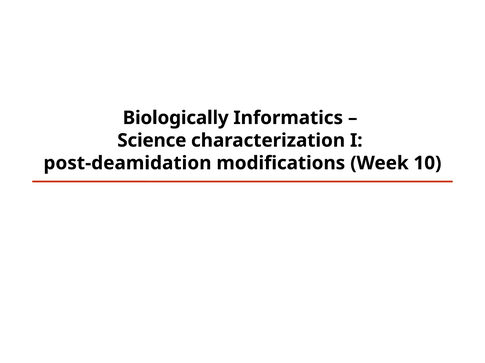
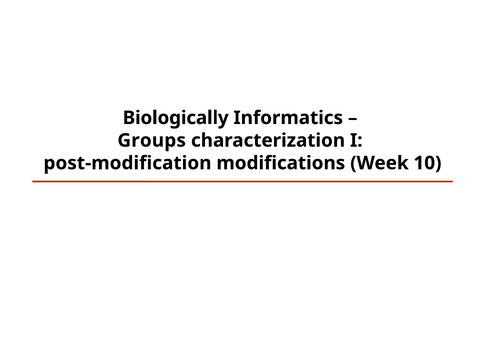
Science: Science -> Groups
post-deamidation: post-deamidation -> post-modification
